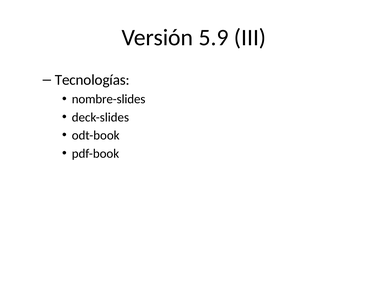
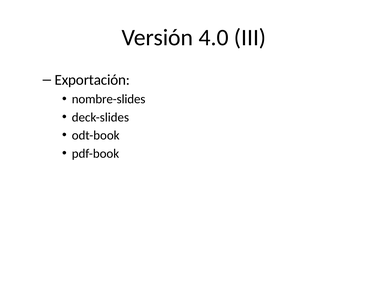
5.9: 5.9 -> 4.0
Tecnologías: Tecnologías -> Exportación
